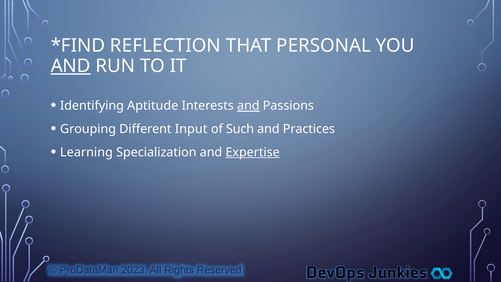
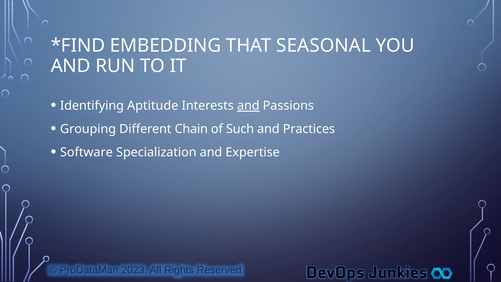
REFLECTION: REFLECTION -> EMBEDDING
PERSONAL: PERSONAL -> SEASONAL
AND at (71, 66) underline: present -> none
Input: Input -> Chain
Learning: Learning -> Software
Expertise underline: present -> none
